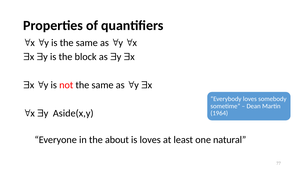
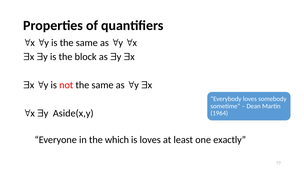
about: about -> which
natural: natural -> exactly
